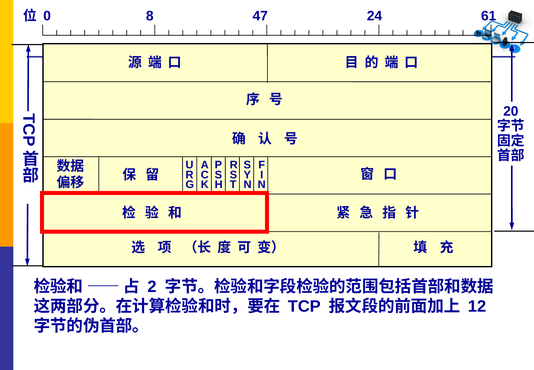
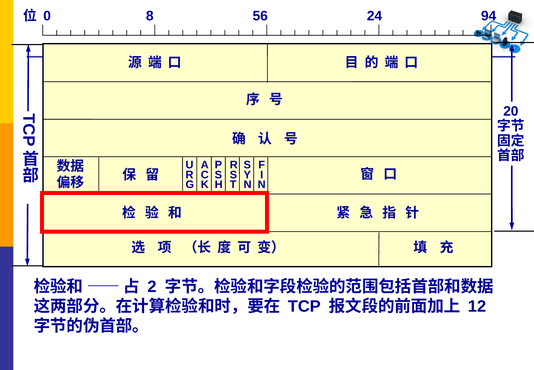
47: 47 -> 56
61: 61 -> 94
